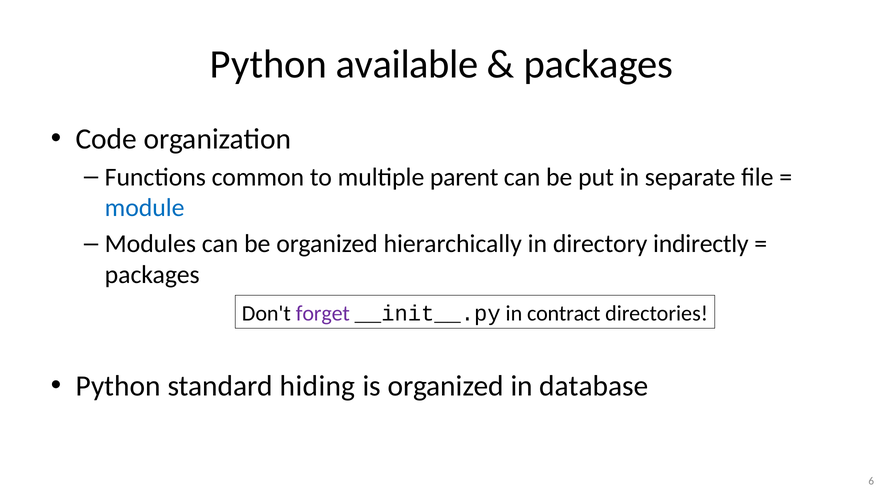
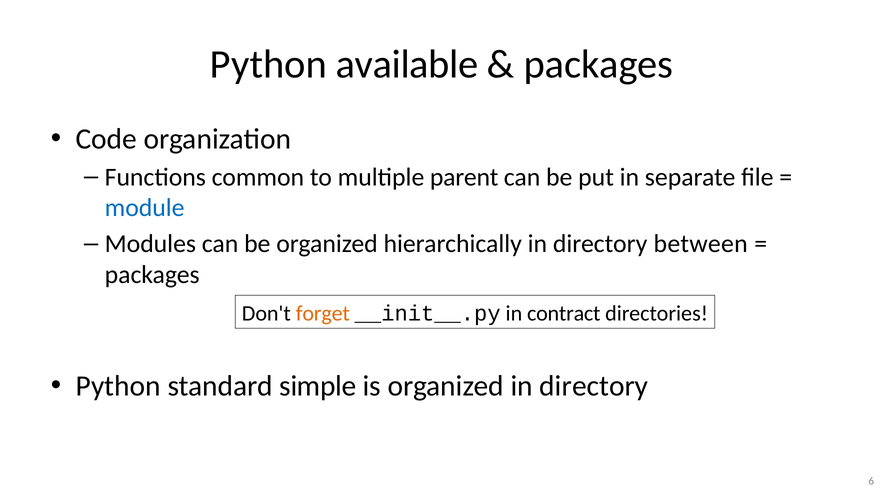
indirectly: indirectly -> between
forget colour: purple -> orange
hiding: hiding -> simple
organized in database: database -> directory
